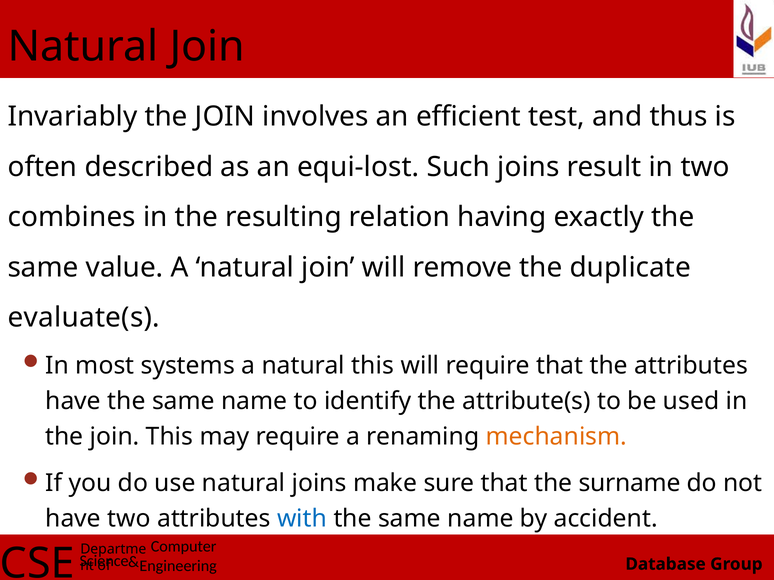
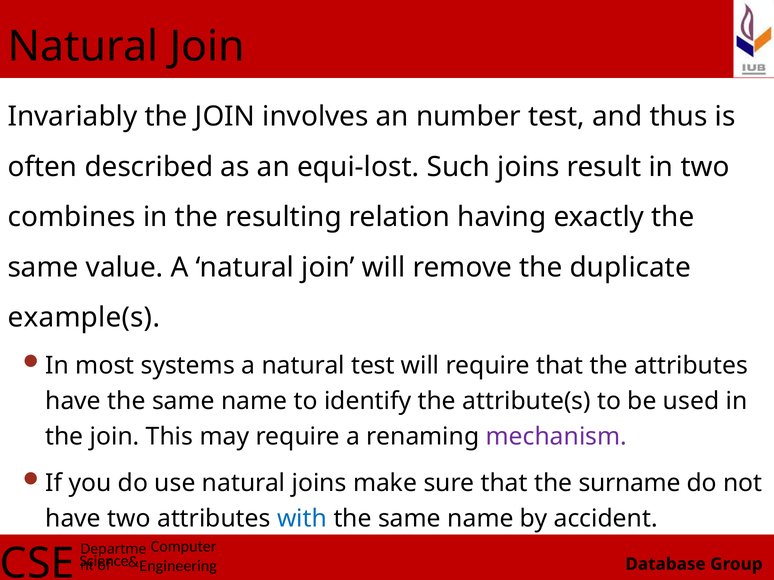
efficient: efficient -> number
evaluate(s: evaluate(s -> example(s
natural this: this -> test
mechanism colour: orange -> purple
